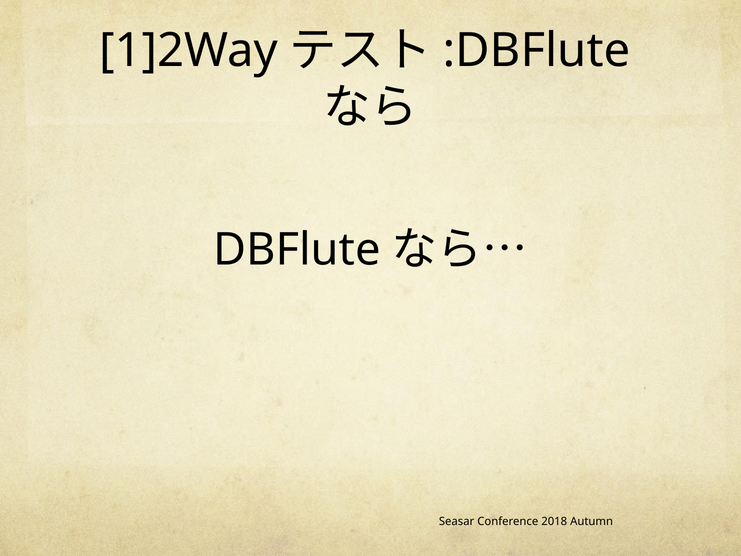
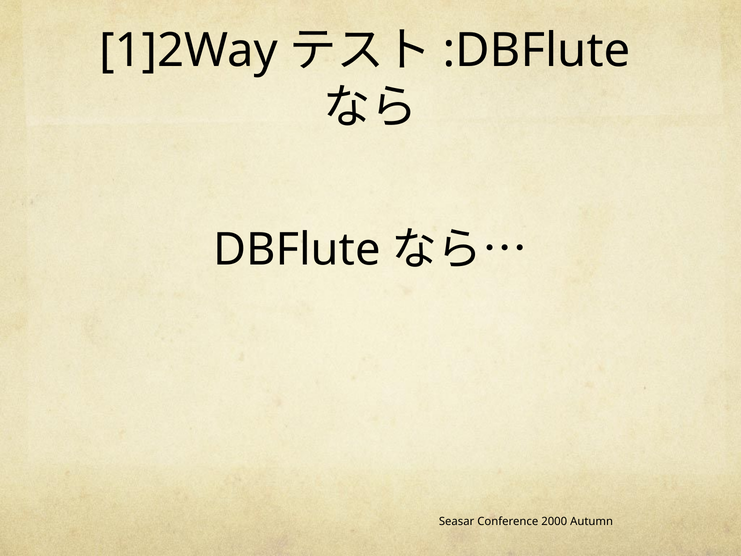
2018: 2018 -> 2000
